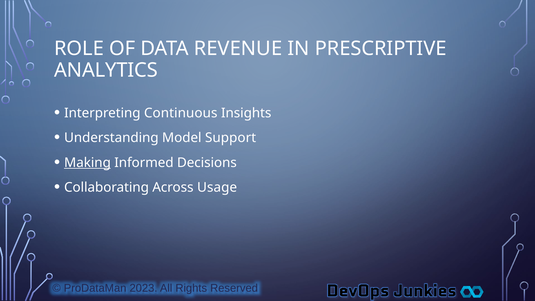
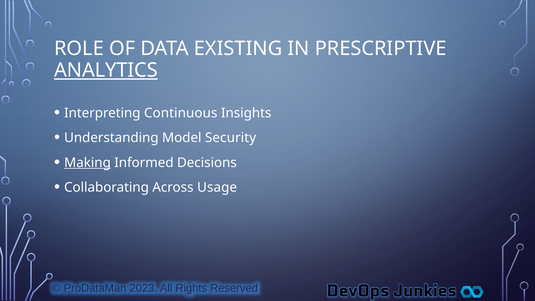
REVENUE: REVENUE -> EXISTING
ANALYTICS underline: none -> present
Support: Support -> Security
